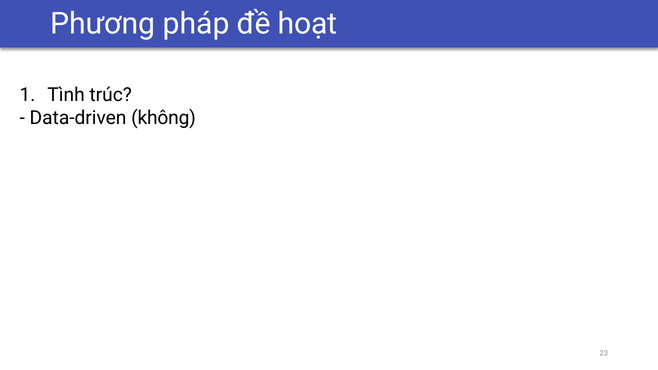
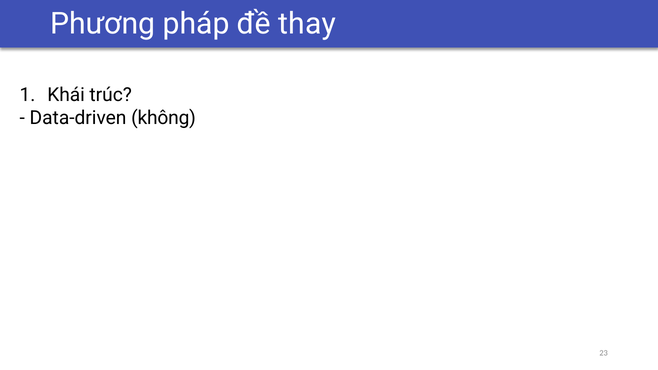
hoạt: hoạt -> thay
Tình: Tình -> Khái
